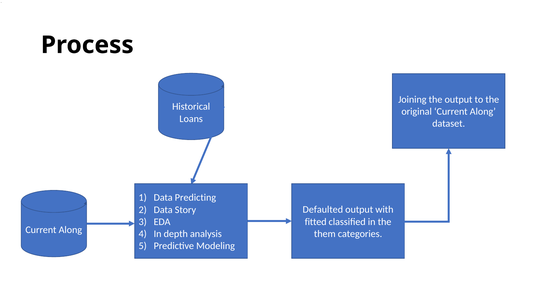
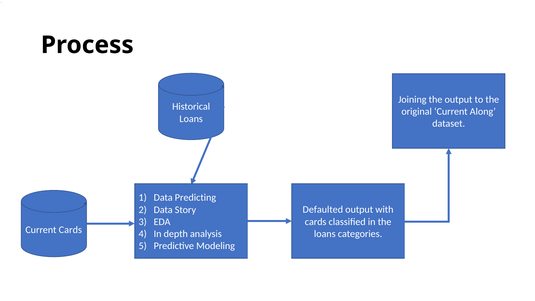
fitted at (316, 222): fitted -> cards
Along at (70, 230): Along -> Cards
them at (325, 234): them -> loans
